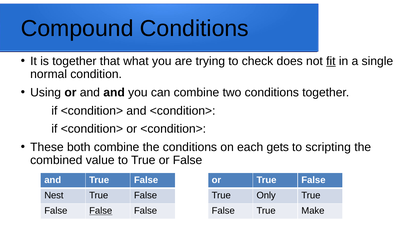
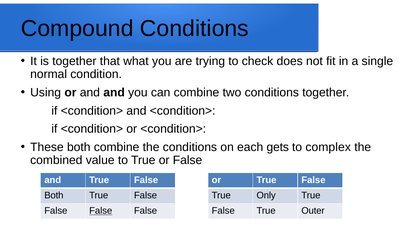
fit underline: present -> none
scripting: scripting -> complex
Nest at (54, 196): Nest -> Both
Make: Make -> Outer
